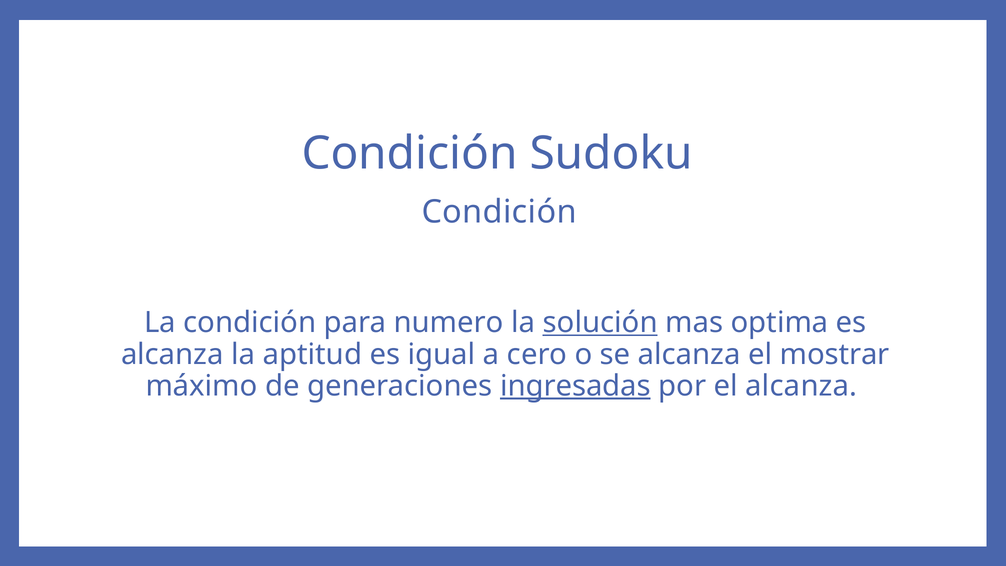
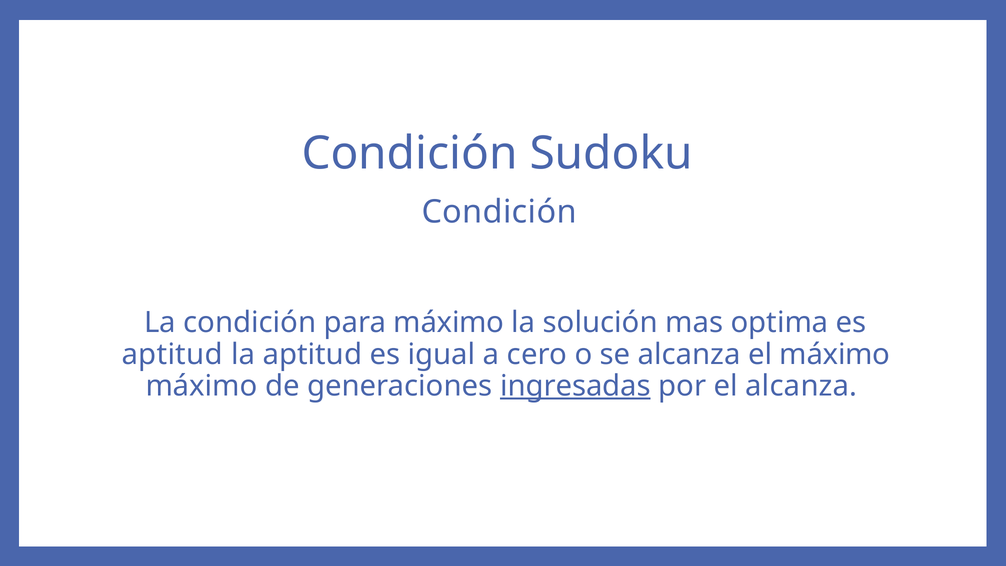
para numero: numero -> máximo
solución underline: present -> none
alcanza at (172, 354): alcanza -> aptitud
el mostrar: mostrar -> máximo
